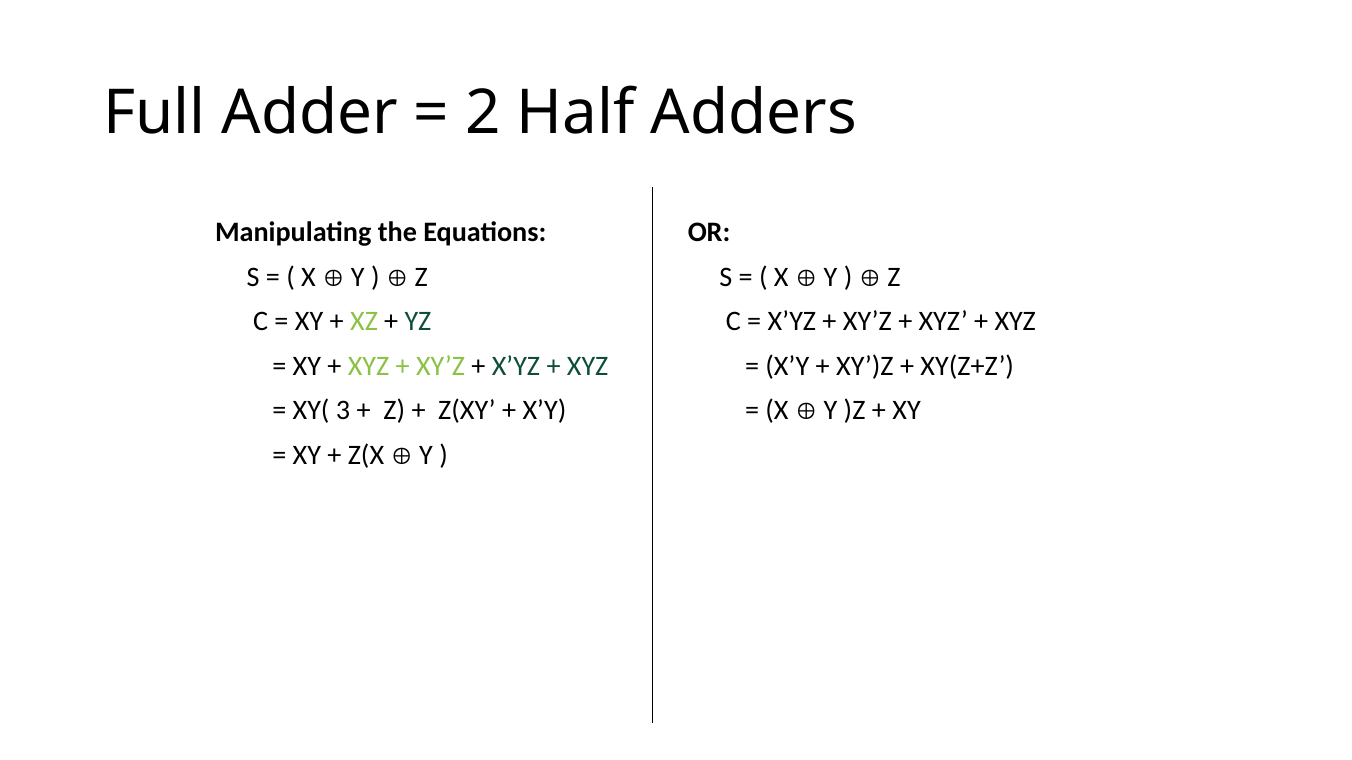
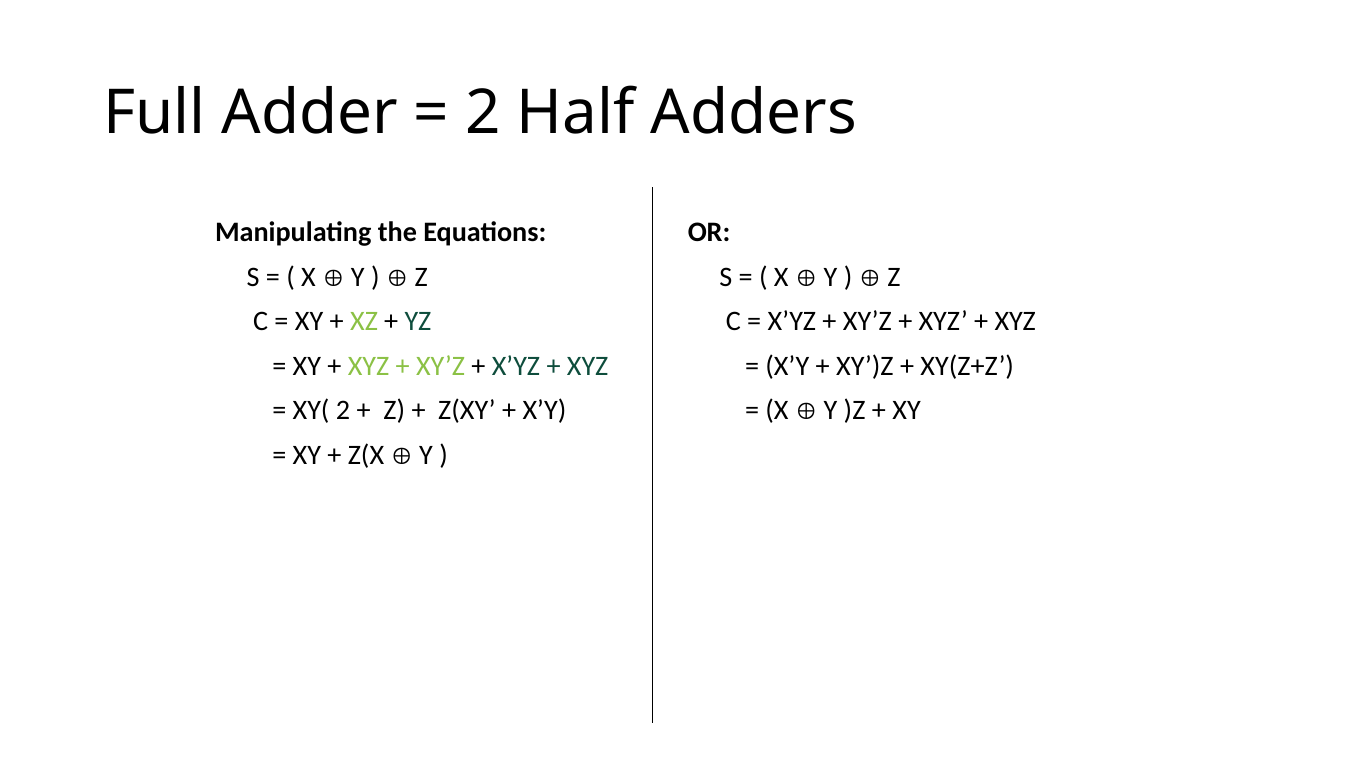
XY( 3: 3 -> 2
